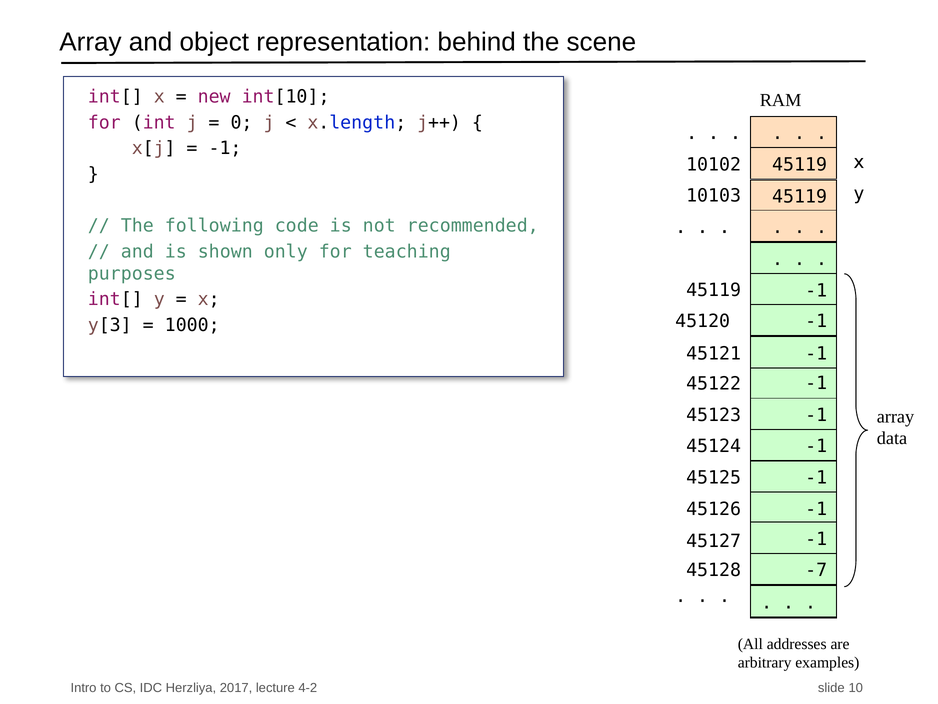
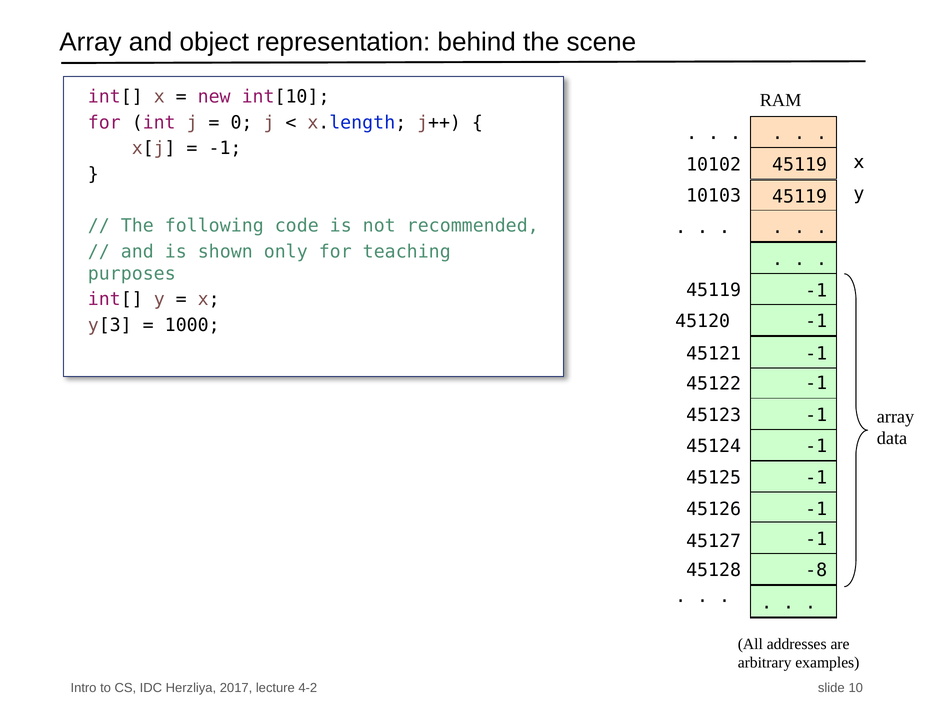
-7: -7 -> -8
